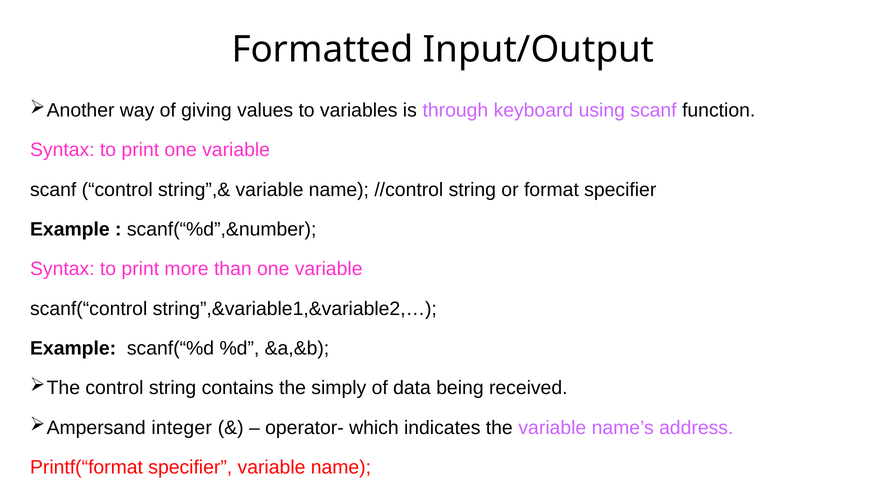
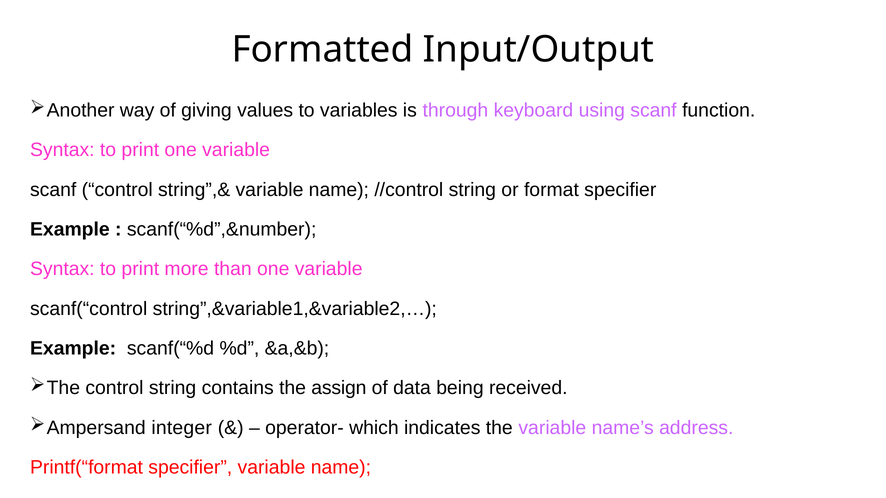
simply: simply -> assign
